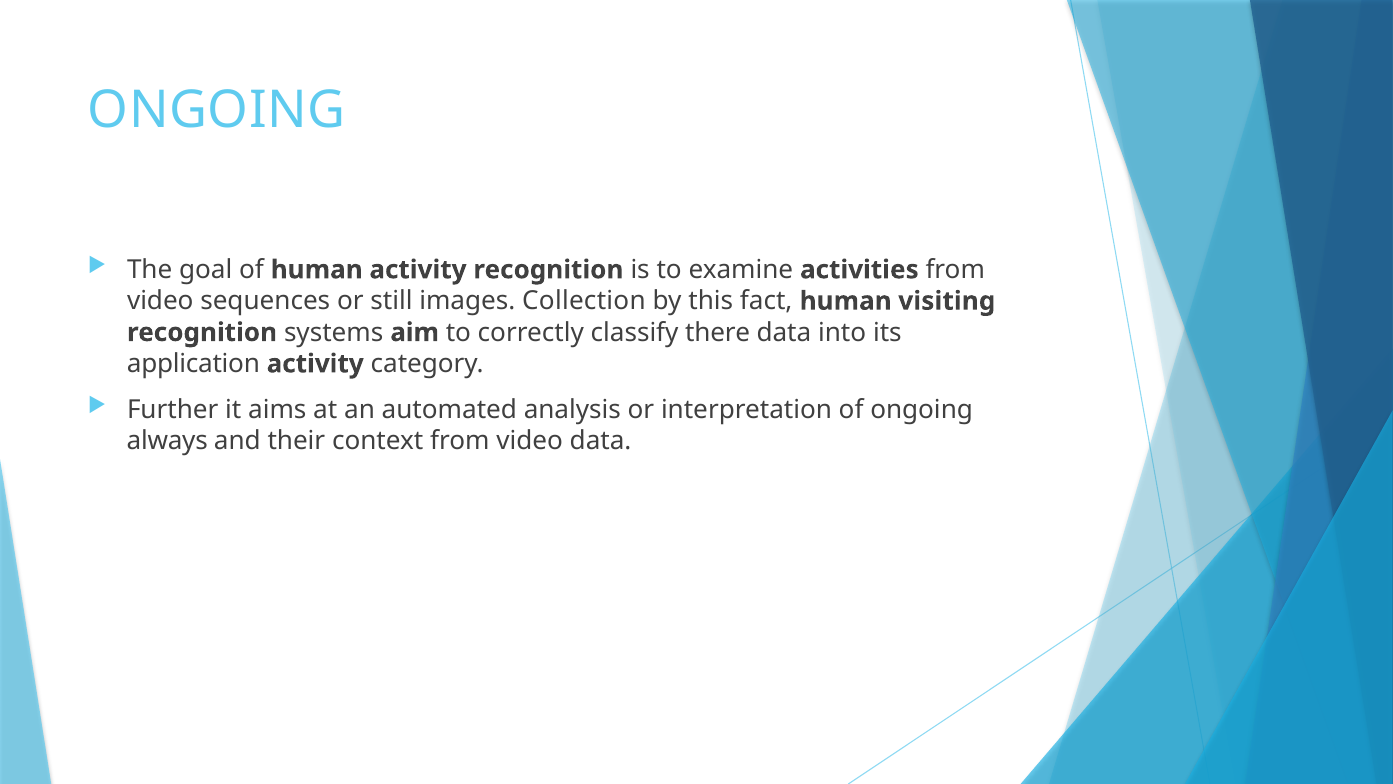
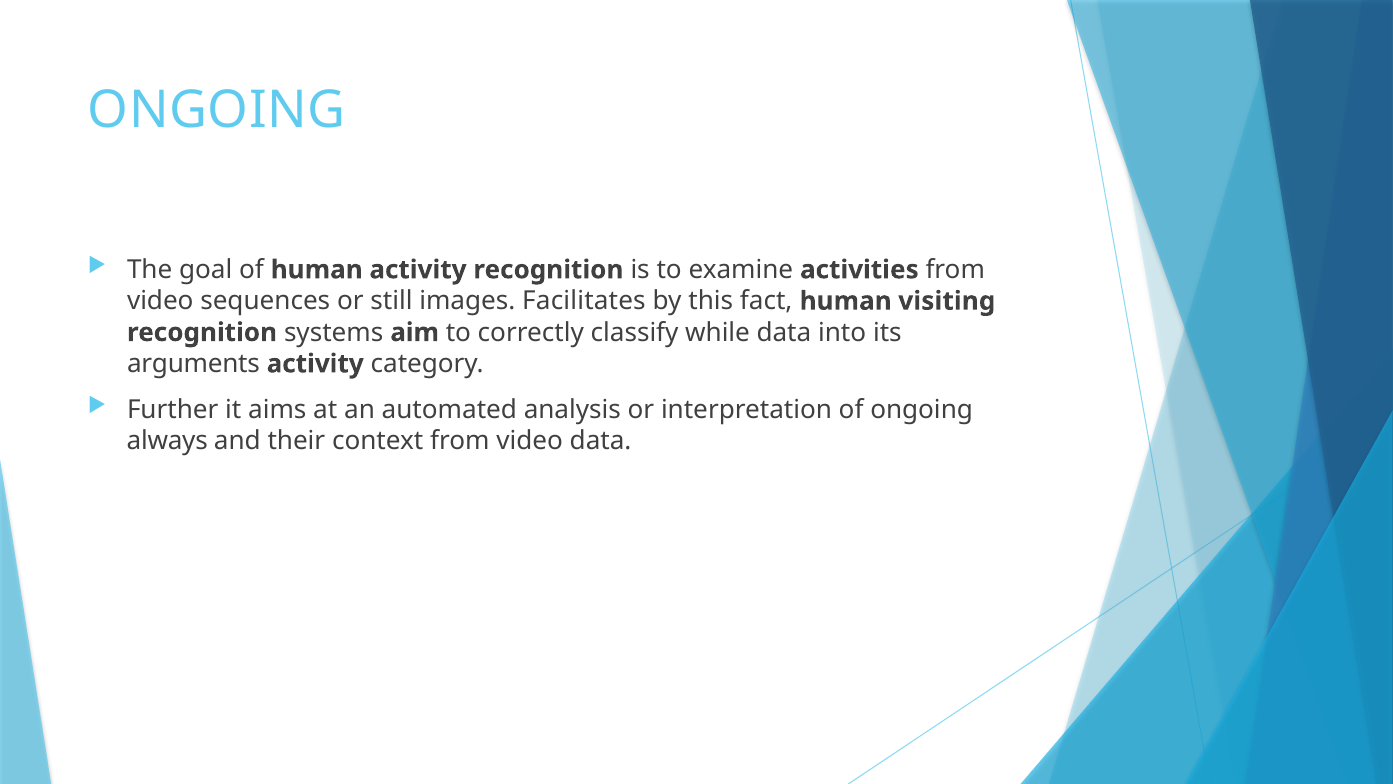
Collection: Collection -> Facilitates
there: there -> while
application: application -> arguments
